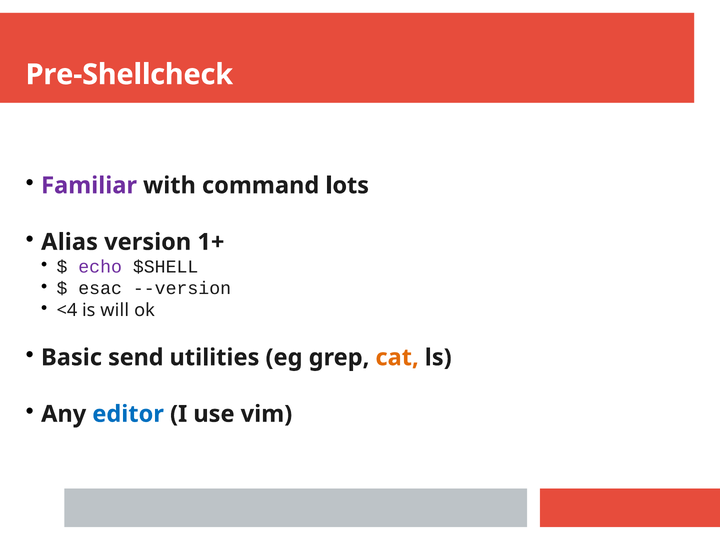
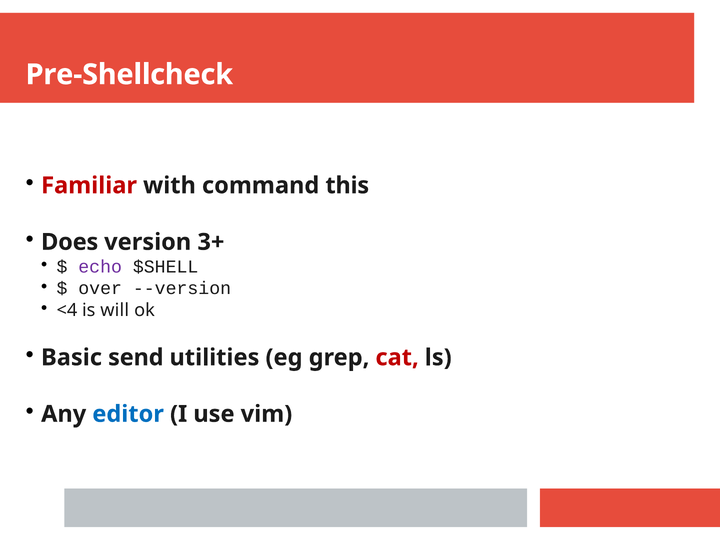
Familiar colour: purple -> red
lots: lots -> this
Alias: Alias -> Does
1+: 1+ -> 3+
esac: esac -> over
cat colour: orange -> red
